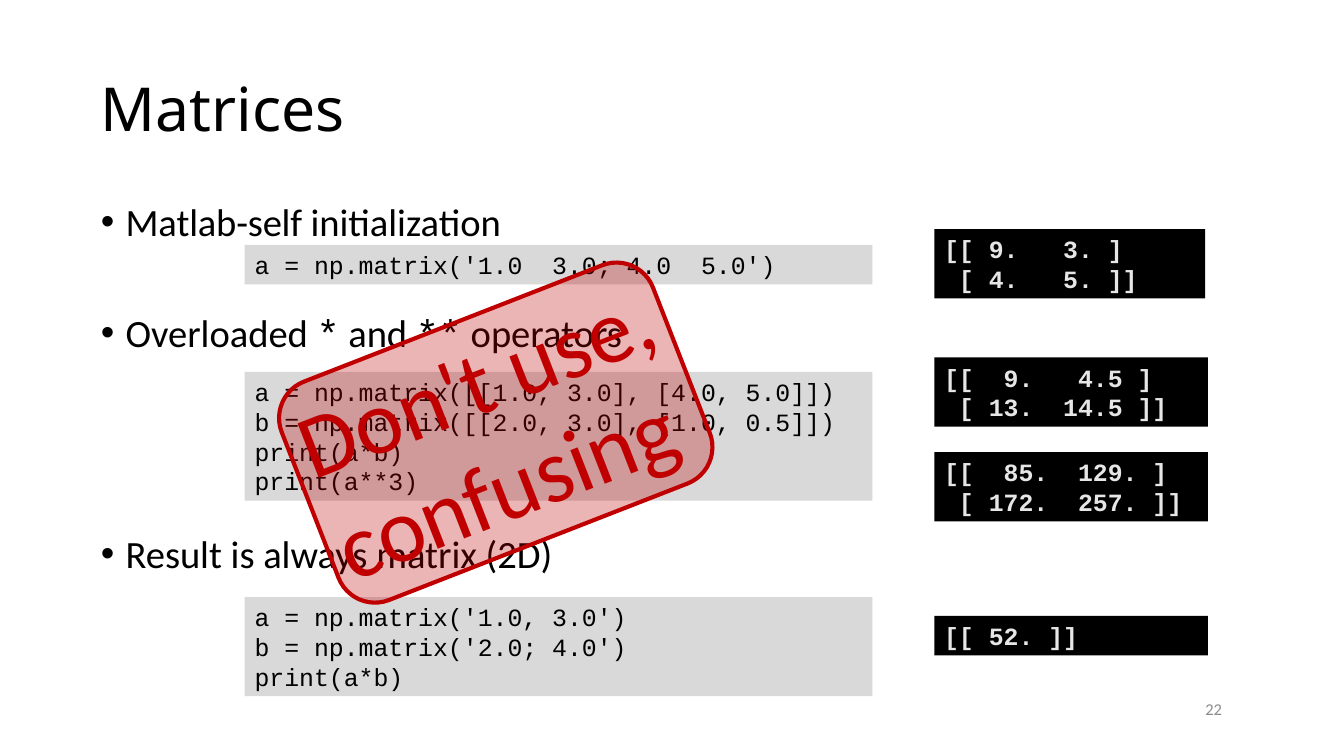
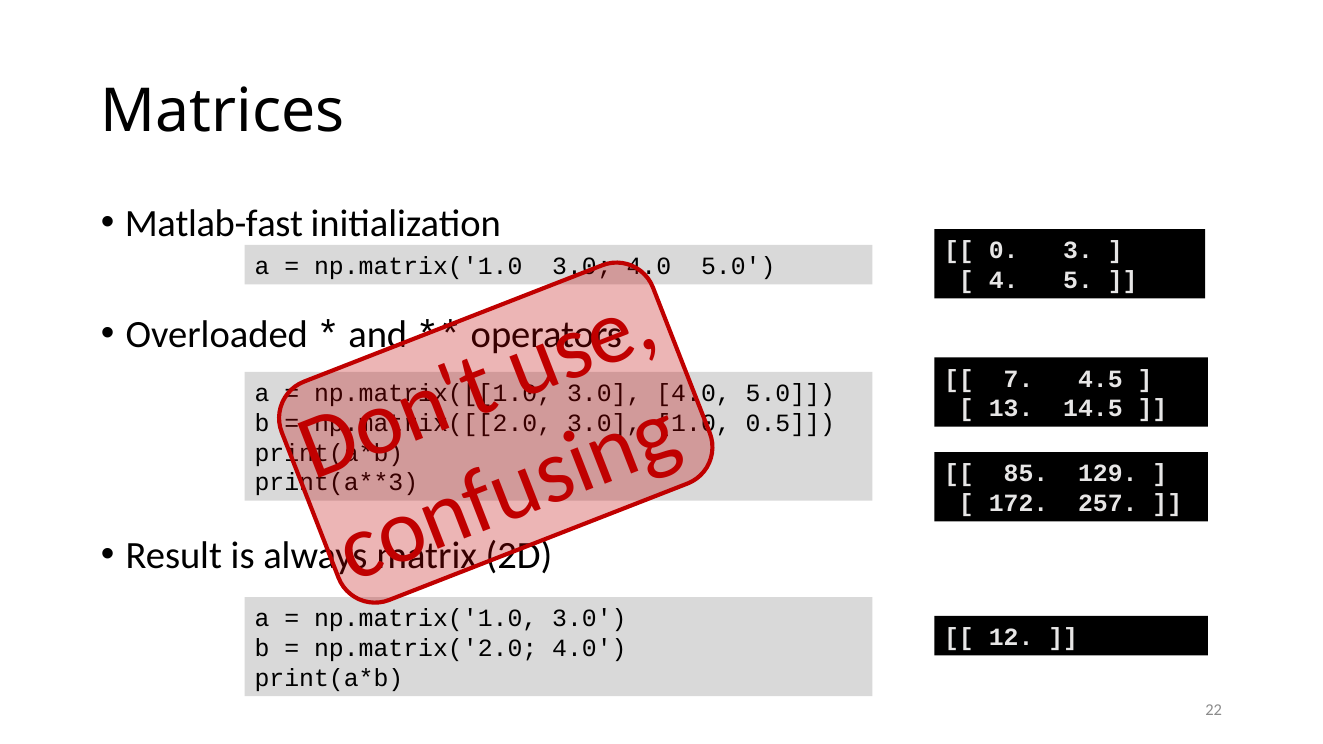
Matlab-self: Matlab-self -> Matlab-fast
9 at (1004, 251): 9 -> 0
9 at (1019, 379): 9 -> 7
52: 52 -> 12
